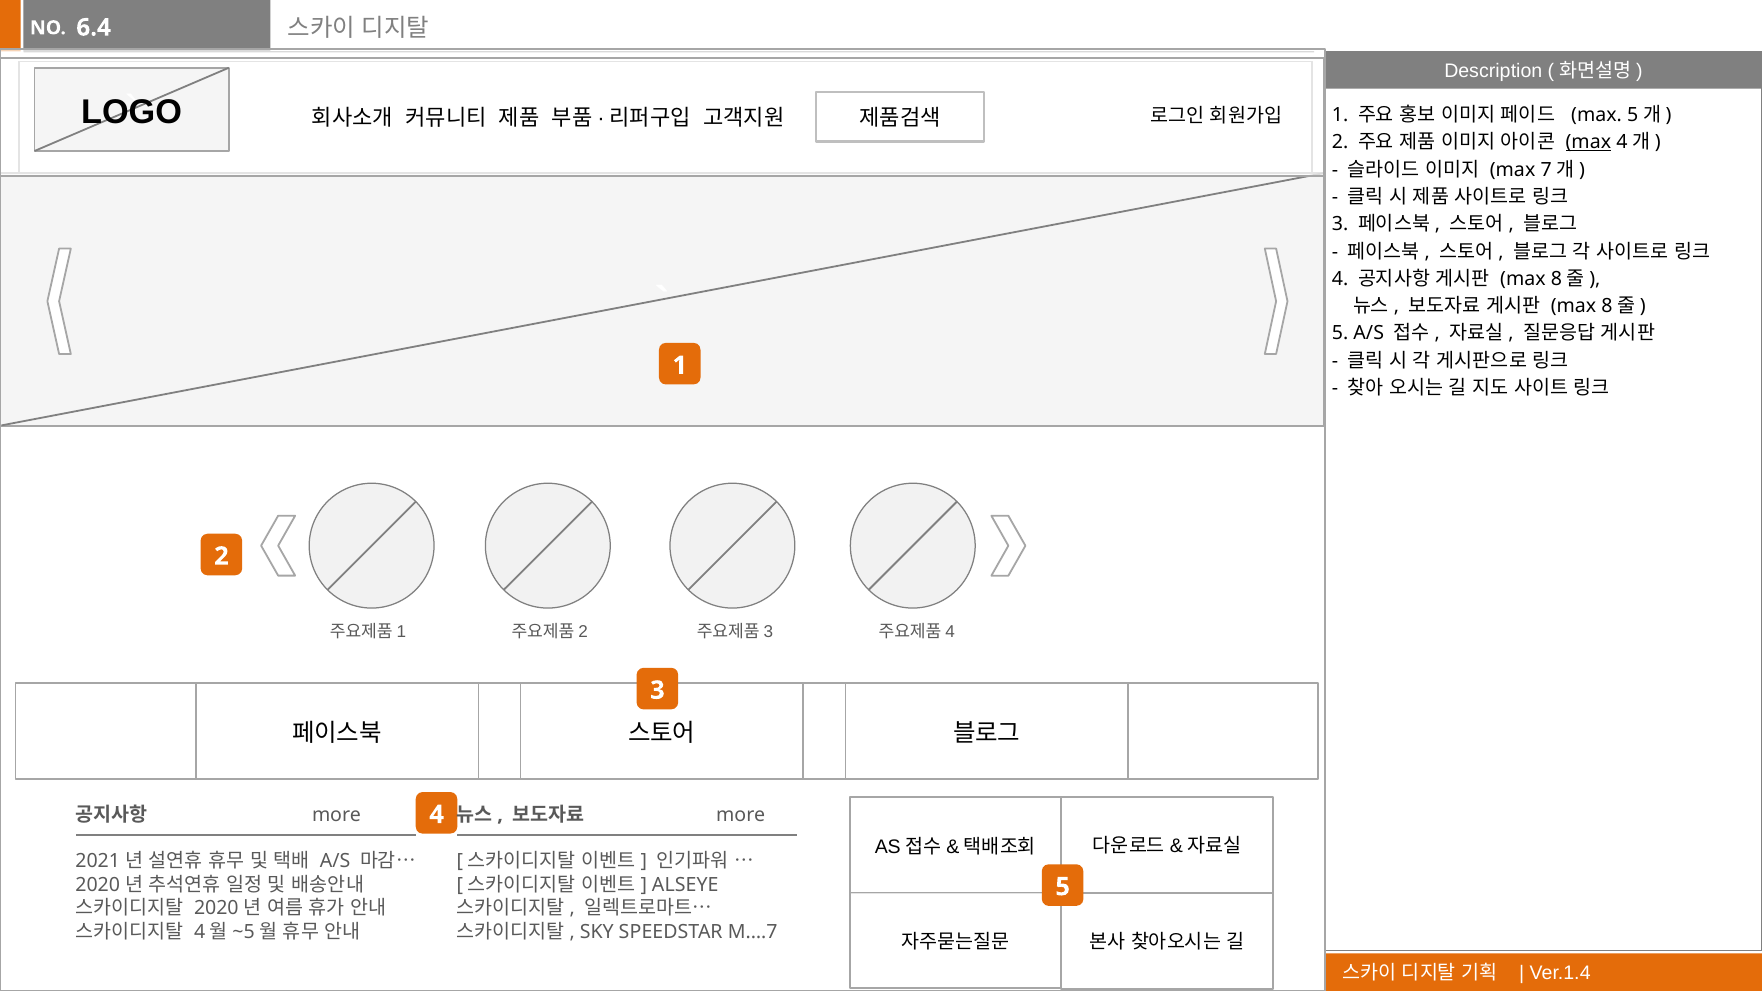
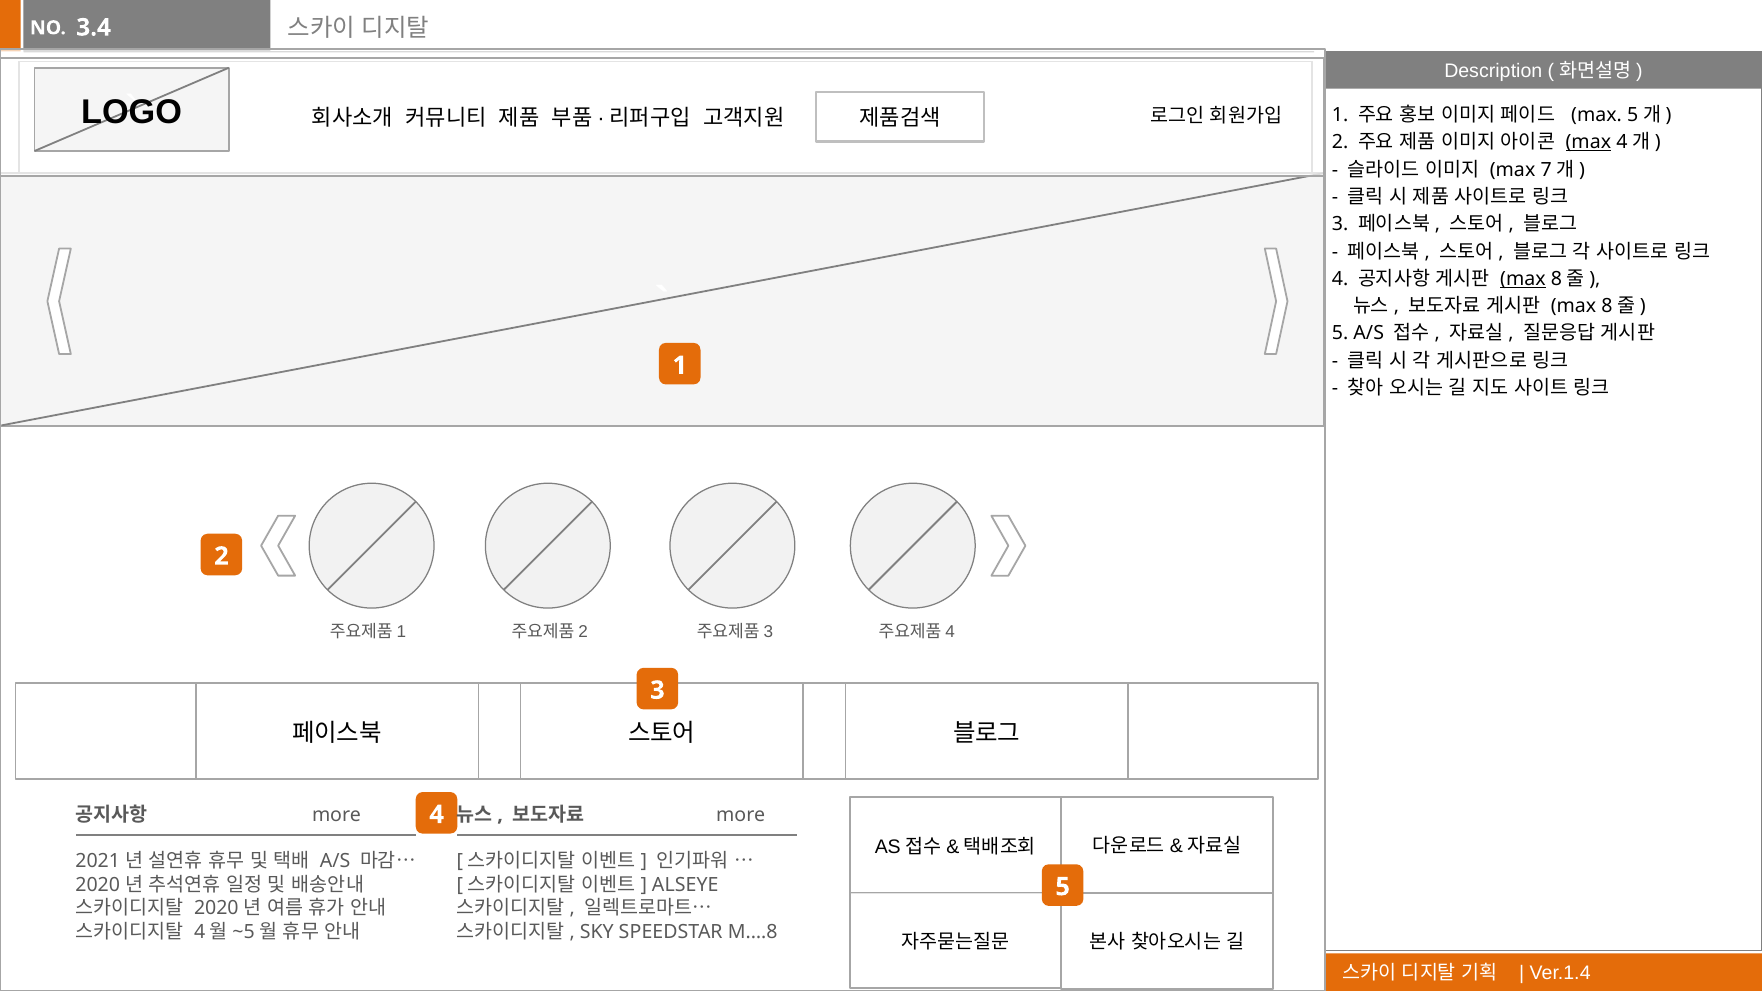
6.4: 6.4 -> 3.4
max at (1523, 279) underline: none -> present
M.…7: M.…7 -> M.…8
